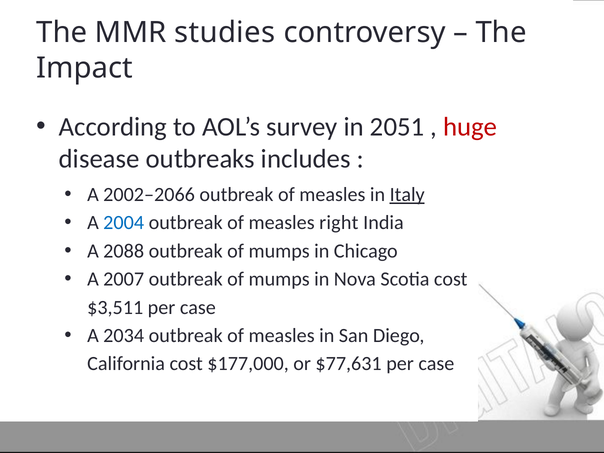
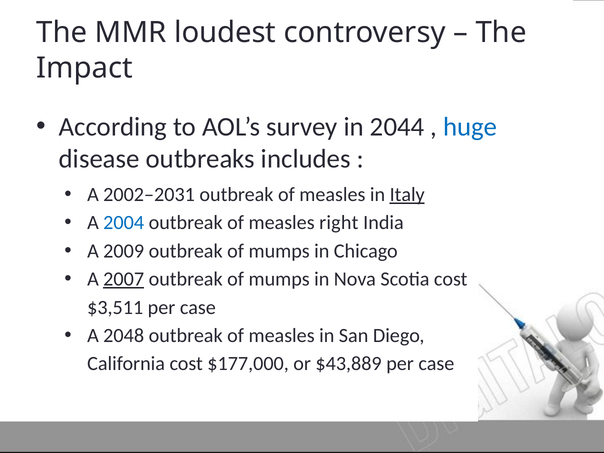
studies: studies -> loudest
2051: 2051 -> 2044
huge colour: red -> blue
2002–2066: 2002–2066 -> 2002–2031
2088: 2088 -> 2009
2007 underline: none -> present
2034: 2034 -> 2048
$77,631: $77,631 -> $43,889
